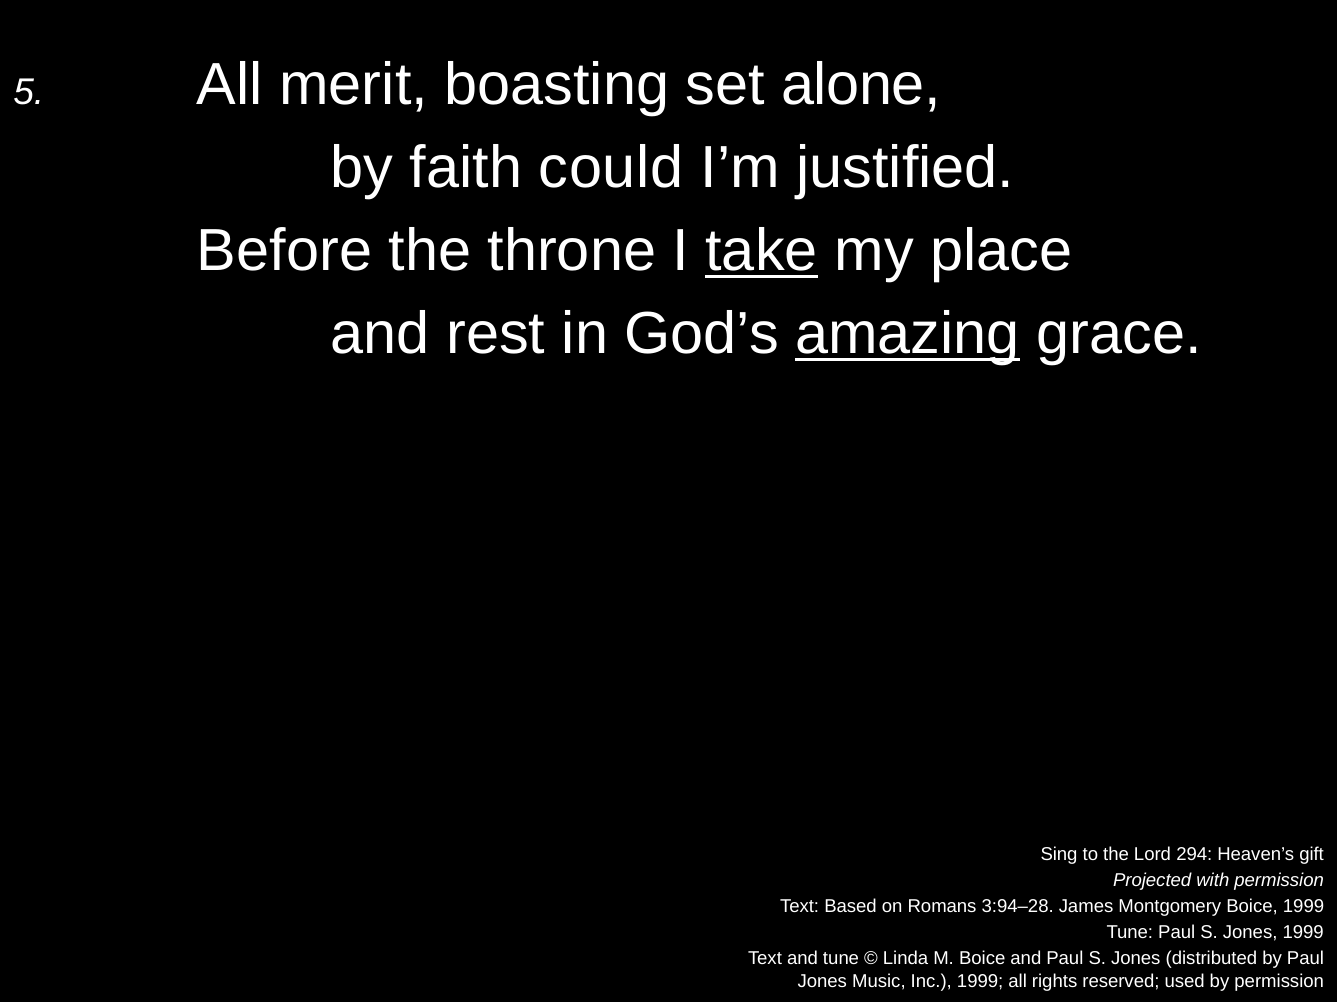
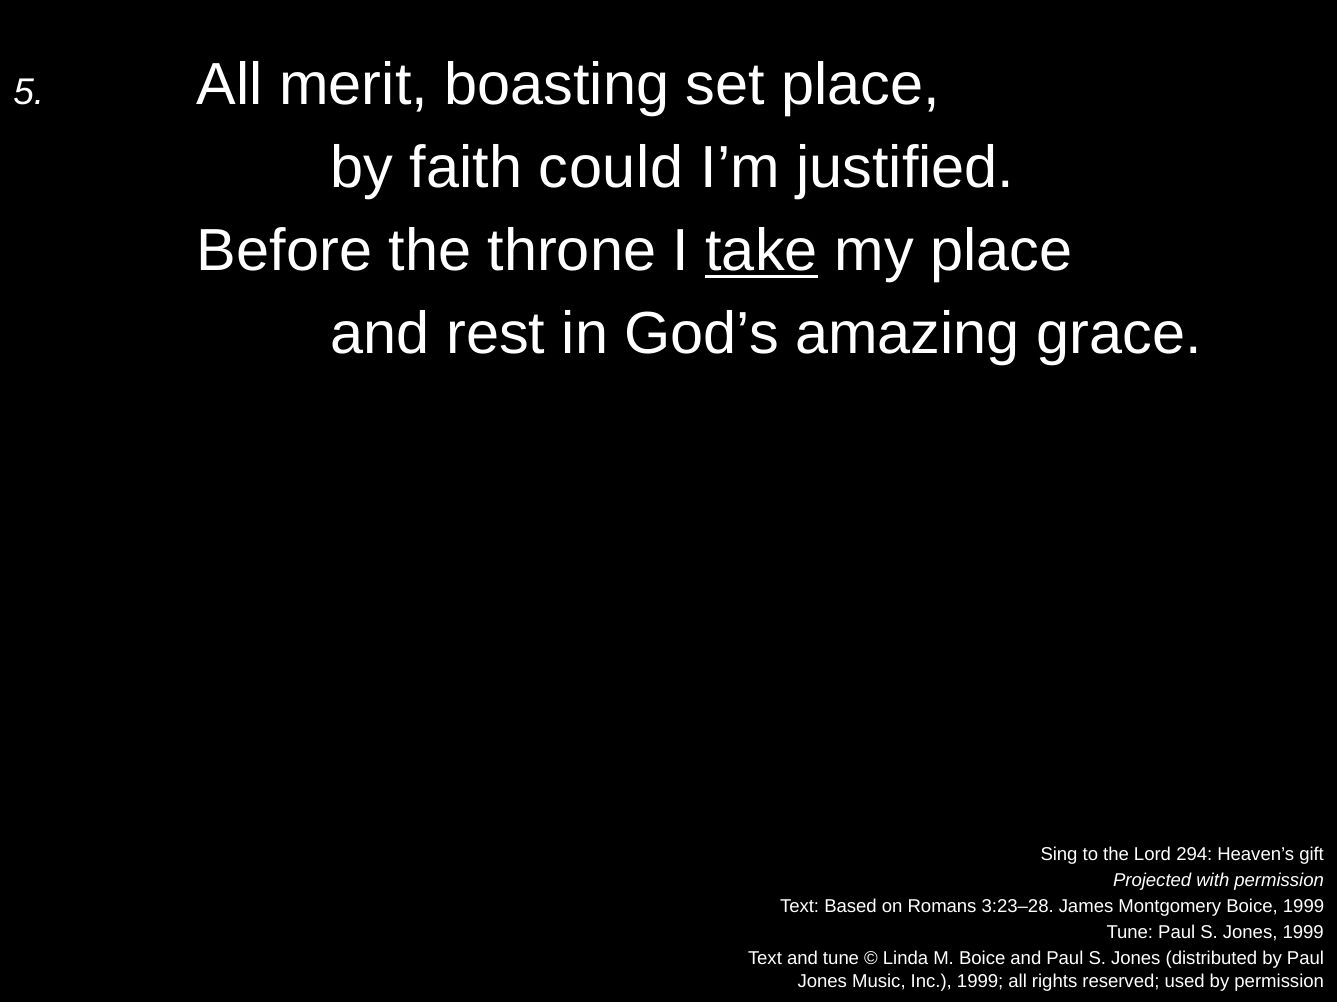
set alone: alone -> place
amazing underline: present -> none
3:94–28: 3:94–28 -> 3:23–28
